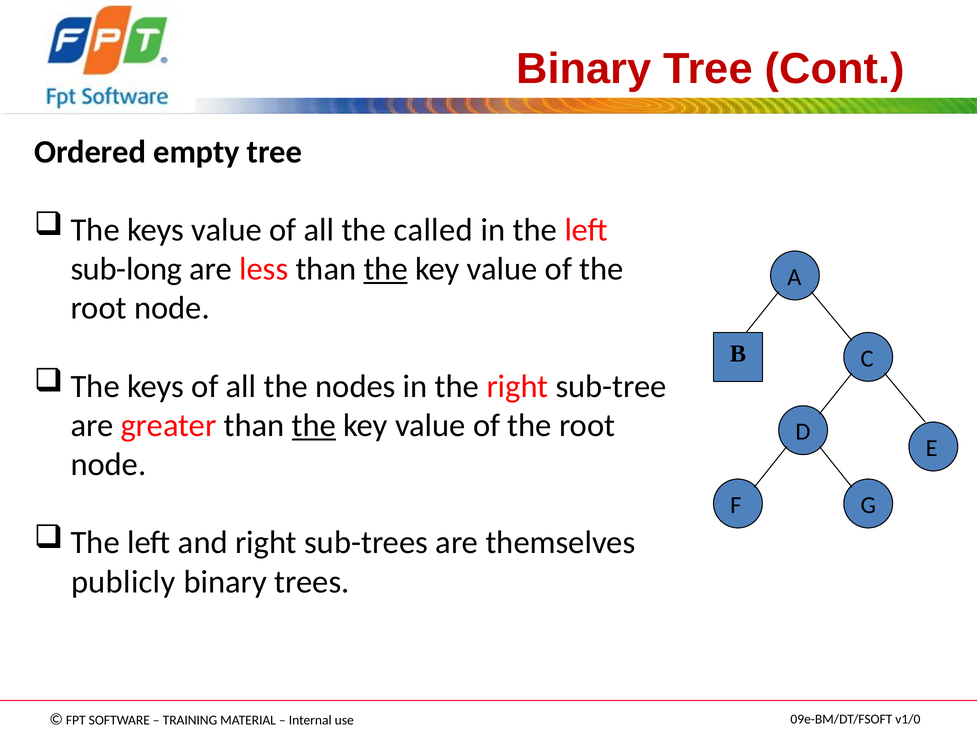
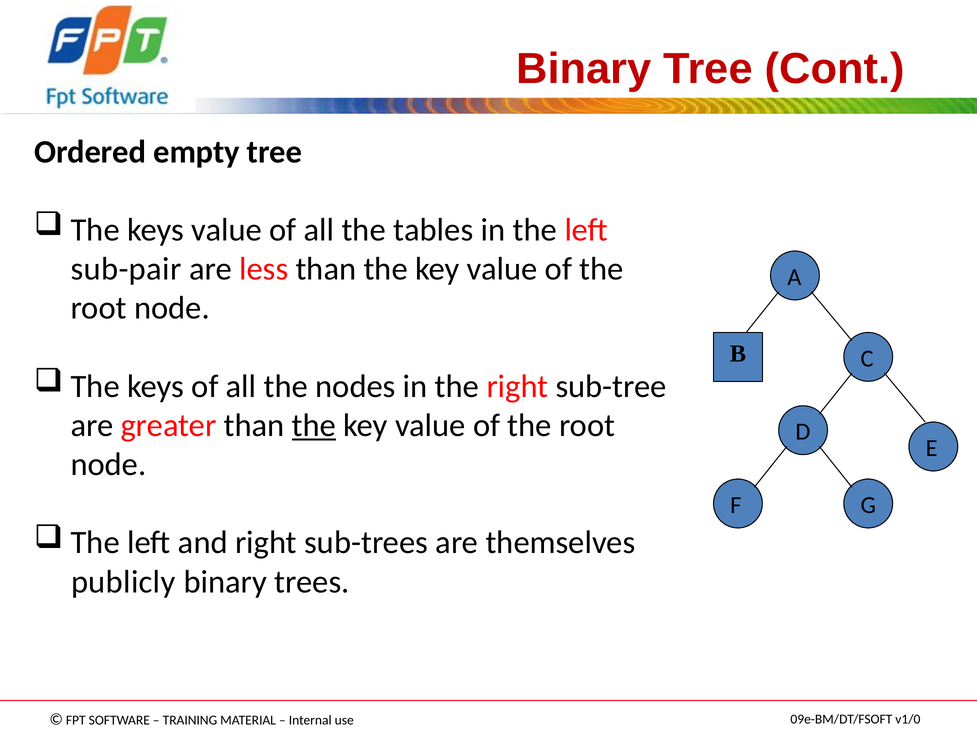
called: called -> tables
sub-long: sub-long -> sub-pair
the at (386, 269) underline: present -> none
